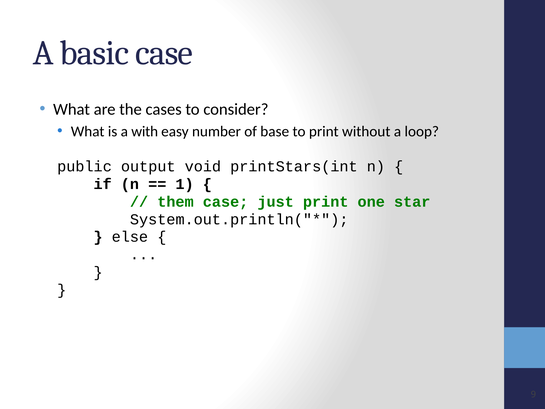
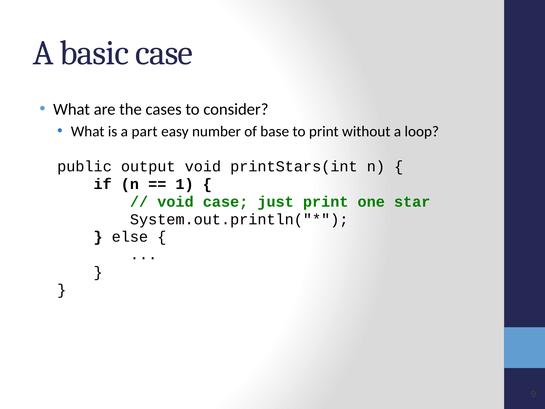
with: with -> part
them at (175, 202): them -> void
